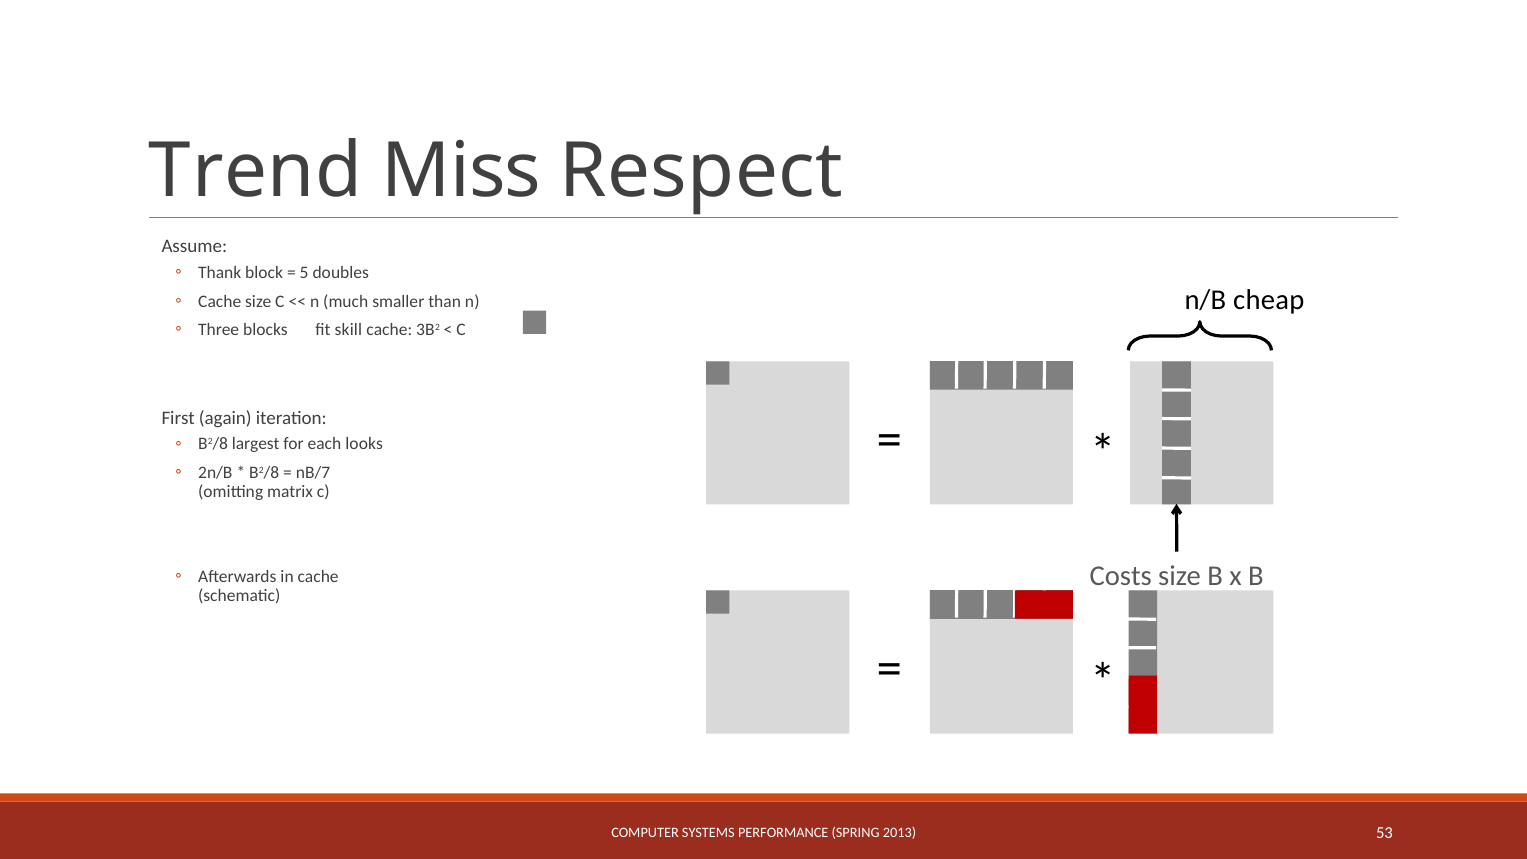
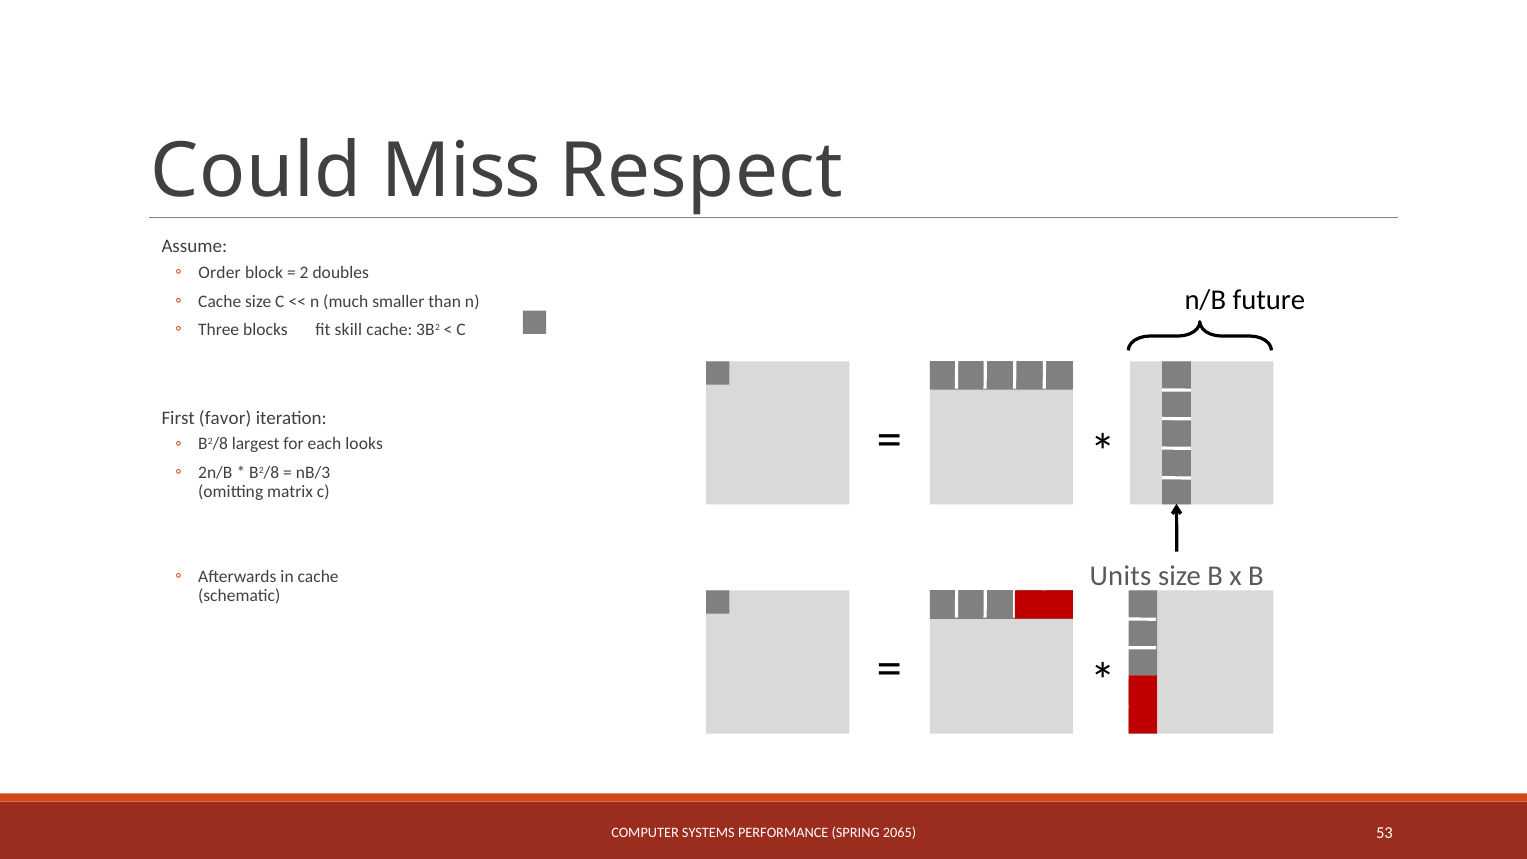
Trend: Trend -> Could
Thank: Thank -> Order
5: 5 -> 2
cheap: cheap -> future
again: again -> favor
nB/7: nB/7 -> nB/3
Costs: Costs -> Units
2013: 2013 -> 2065
